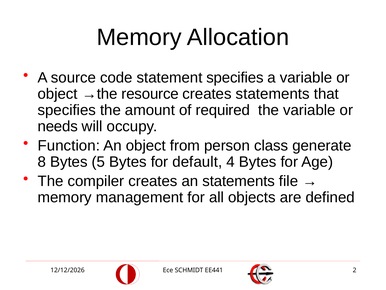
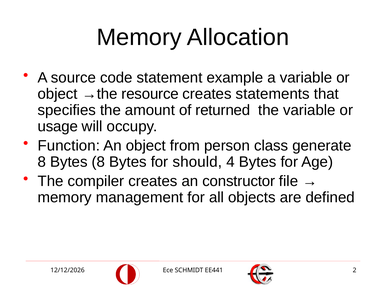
statement specifies: specifies -> example
required: required -> returned
needs: needs -> usage
Bytes 5: 5 -> 8
default: default -> should
an statements: statements -> constructor
